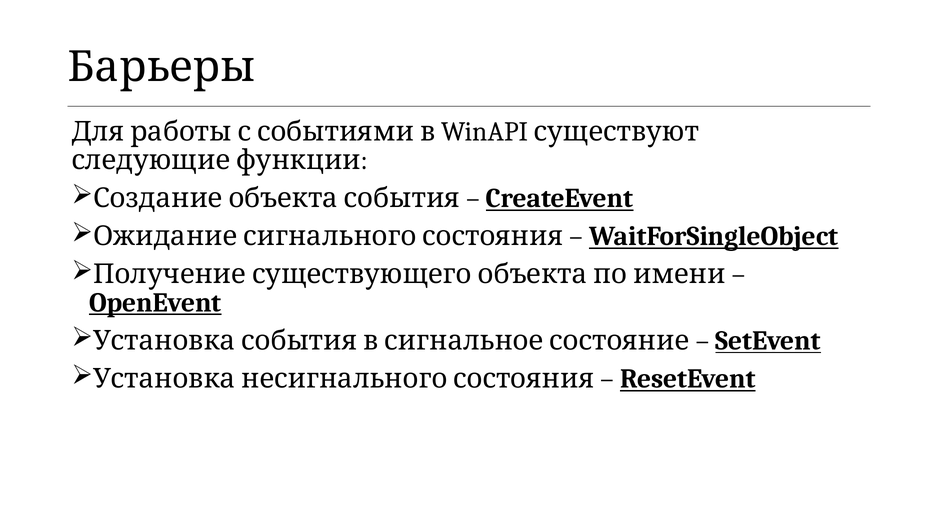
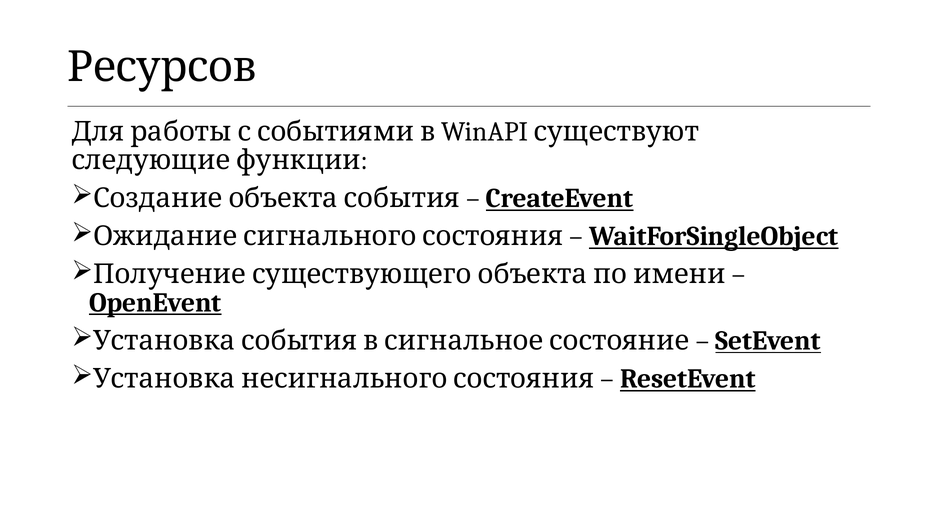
Барьеры: Барьеры -> Ресурсов
